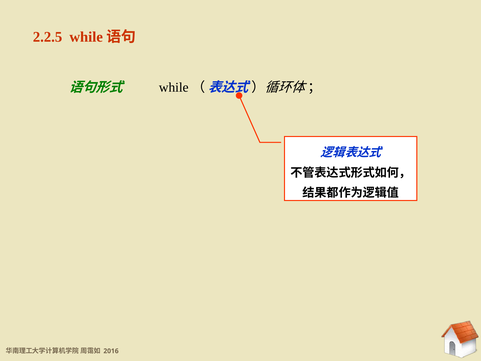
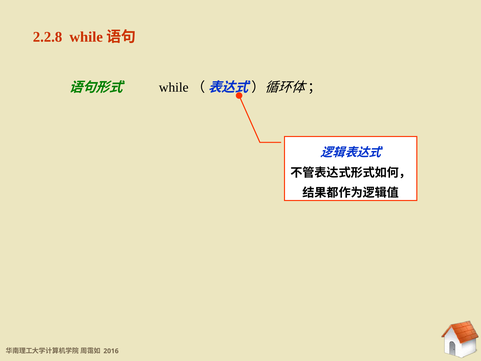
2.2.5: 2.2.5 -> 2.2.8
